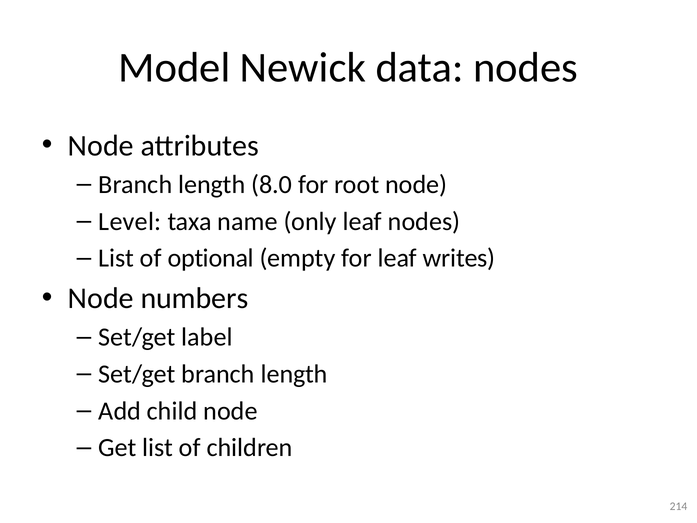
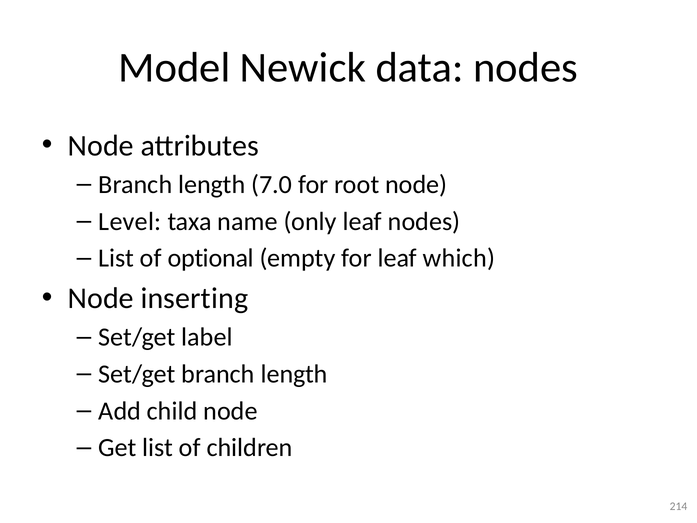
8.0: 8.0 -> 7.0
writes: writes -> which
numbers: numbers -> inserting
